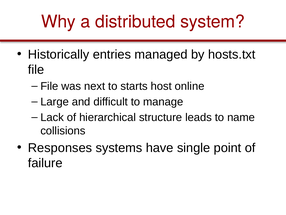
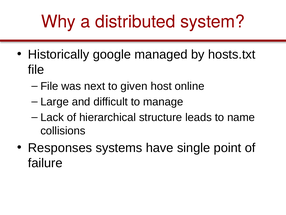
entries: entries -> google
starts: starts -> given
